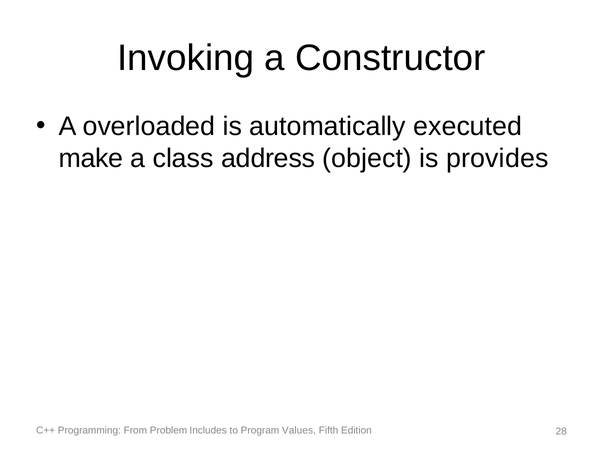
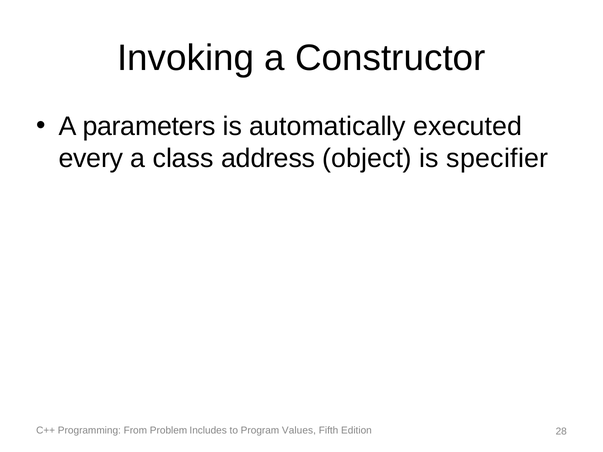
overloaded: overloaded -> parameters
make: make -> every
provides: provides -> specifier
